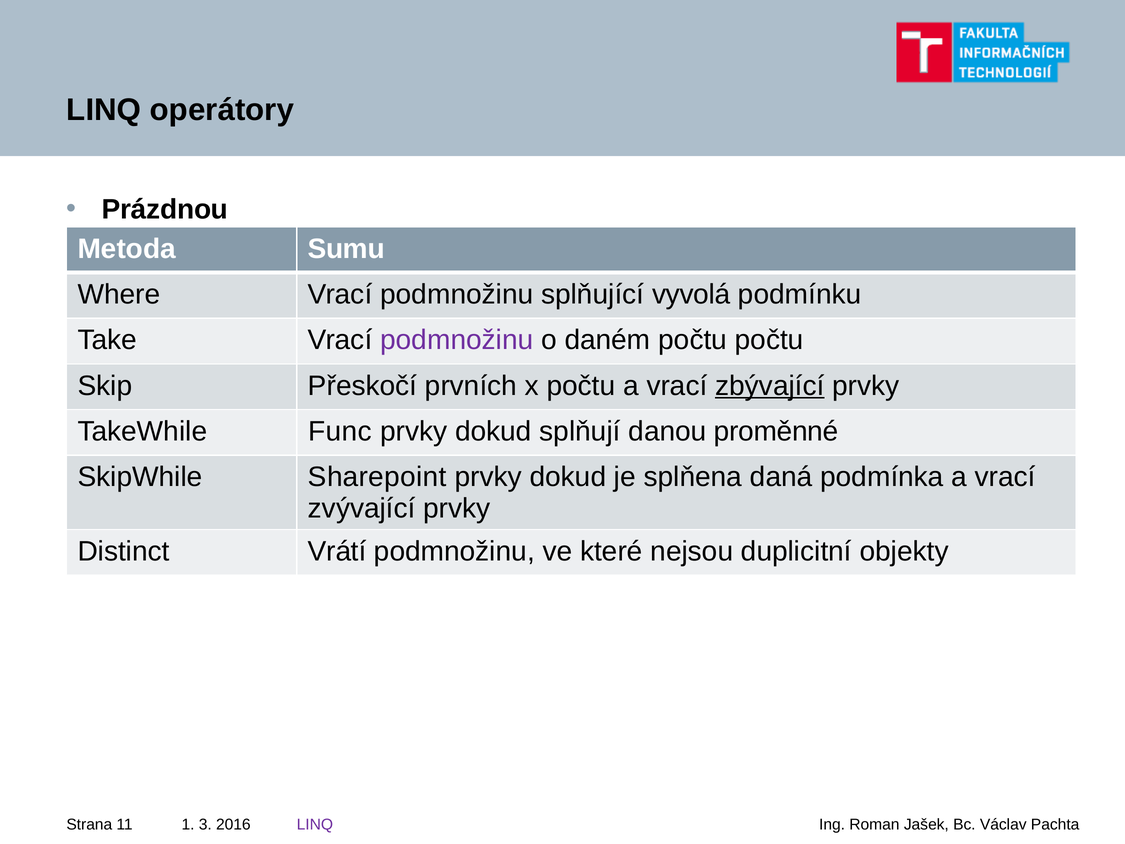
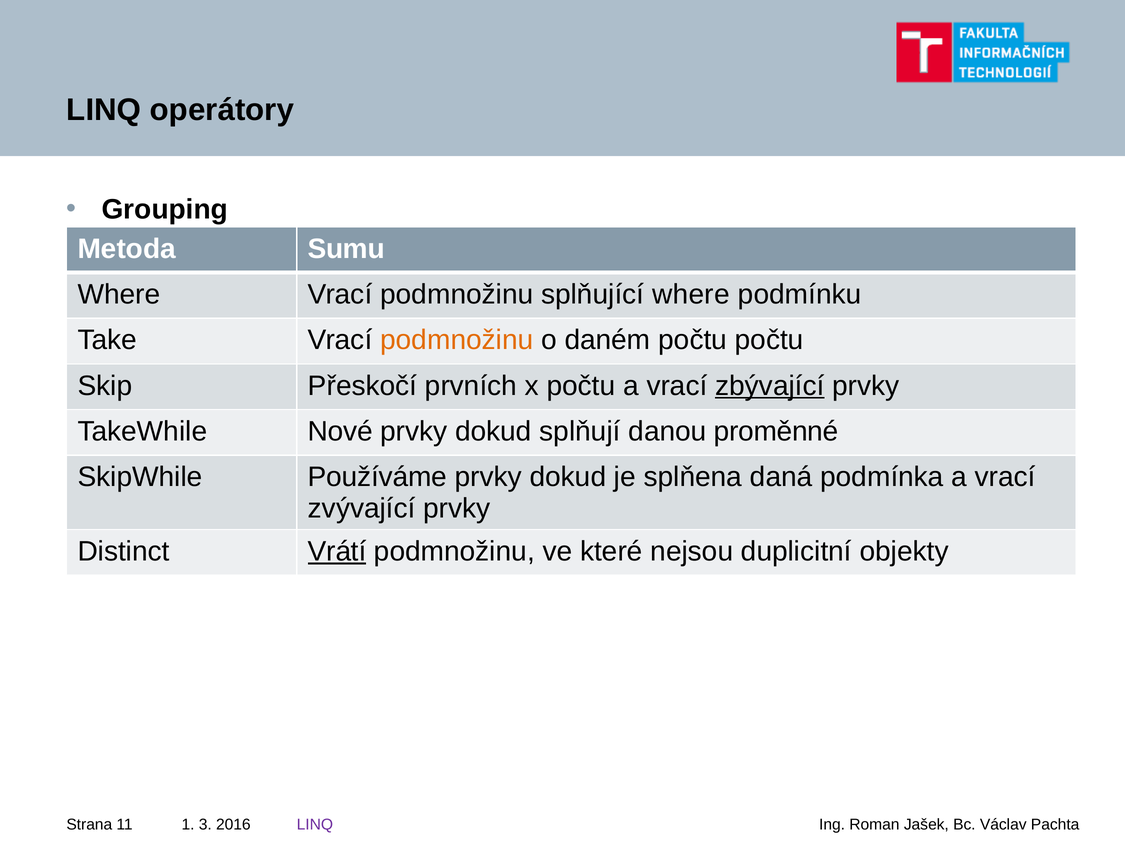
Prázdnou: Prázdnou -> Grouping
splňující vyvolá: vyvolá -> where
podmnožinu at (457, 340) colour: purple -> orange
Func: Func -> Nové
Sharepoint: Sharepoint -> Používáme
Vrátí underline: none -> present
